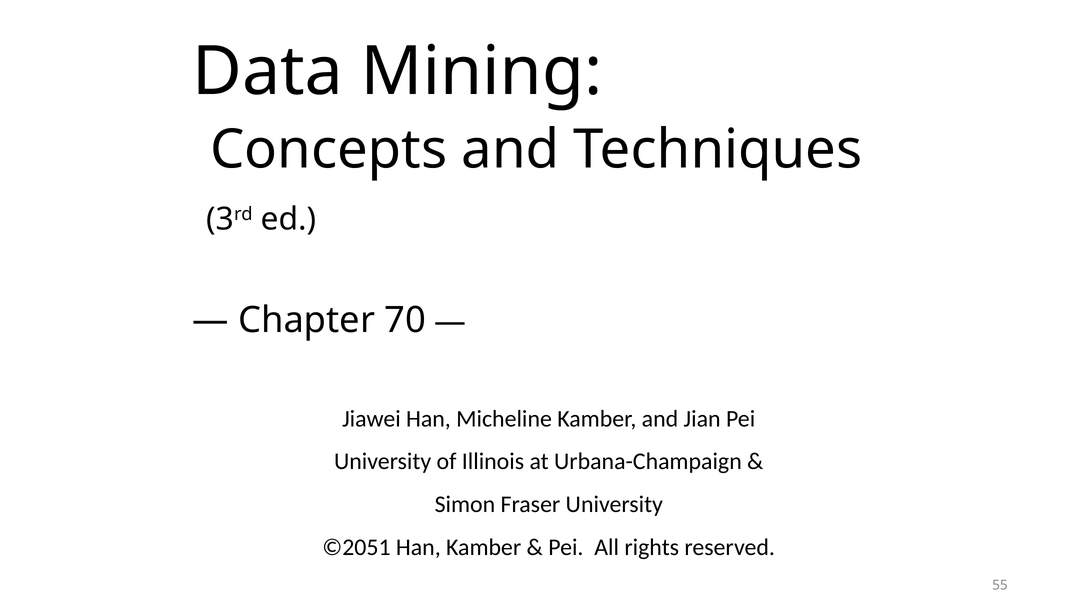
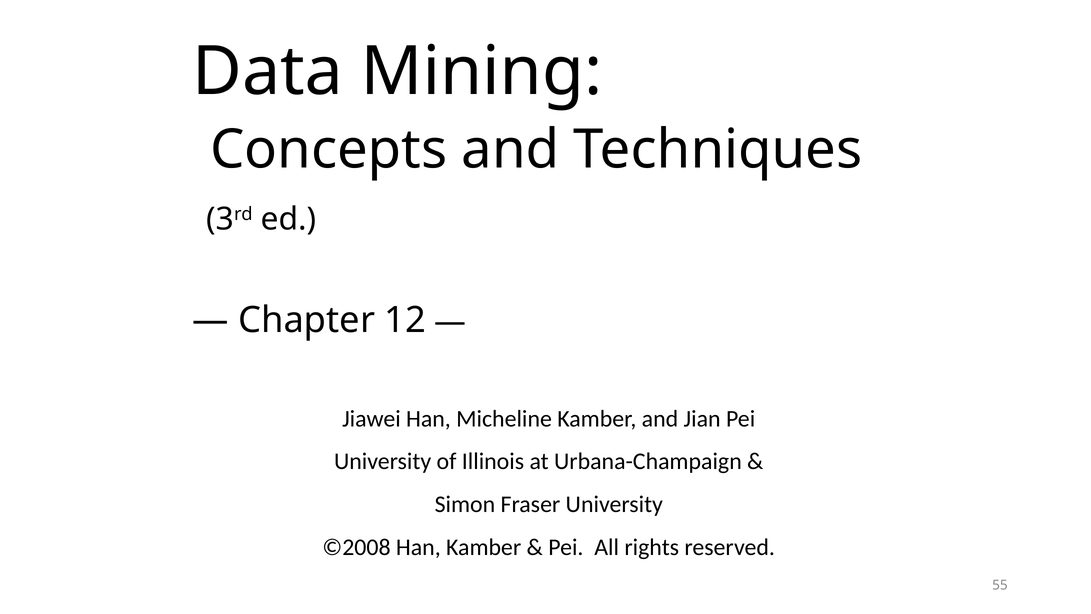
70: 70 -> 12
©2051: ©2051 -> ©2008
